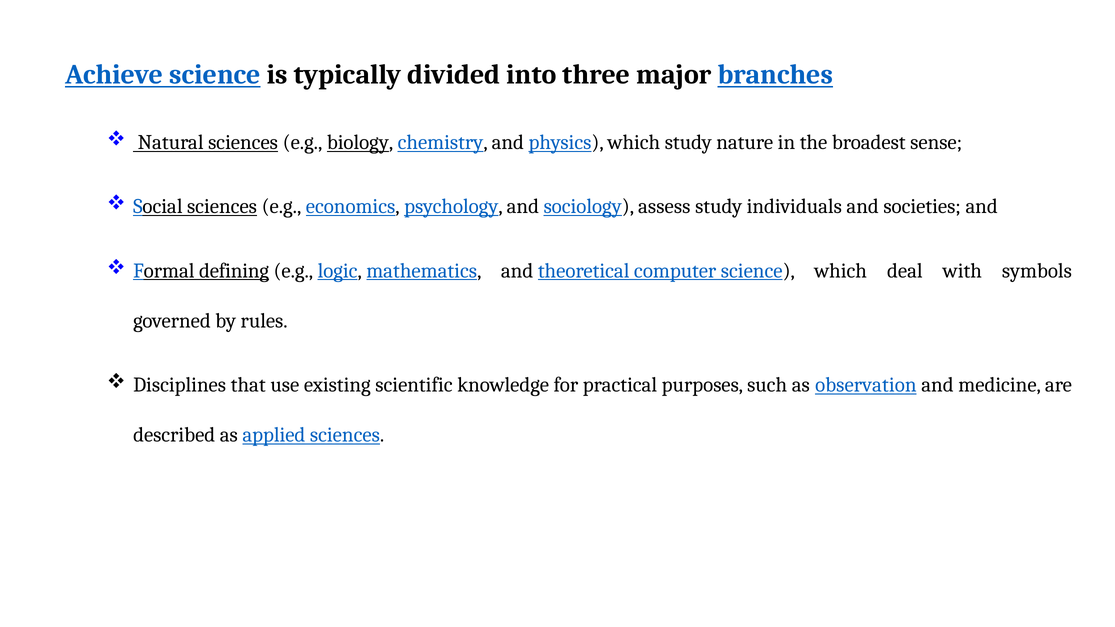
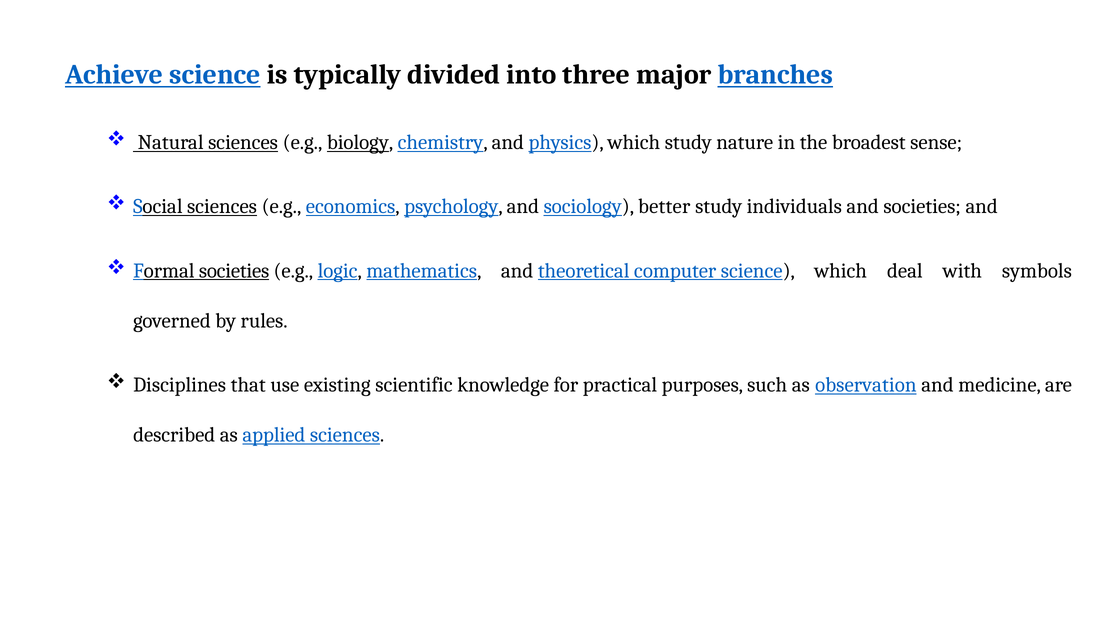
assess: assess -> better
Formal defining: defining -> societies
